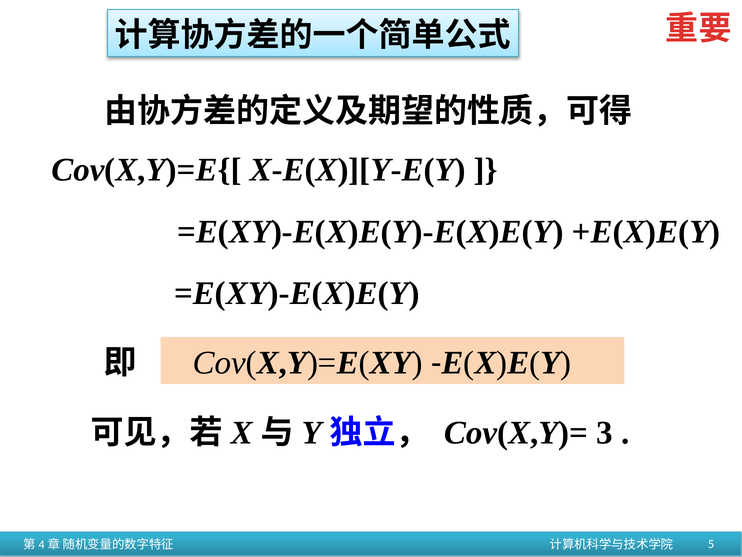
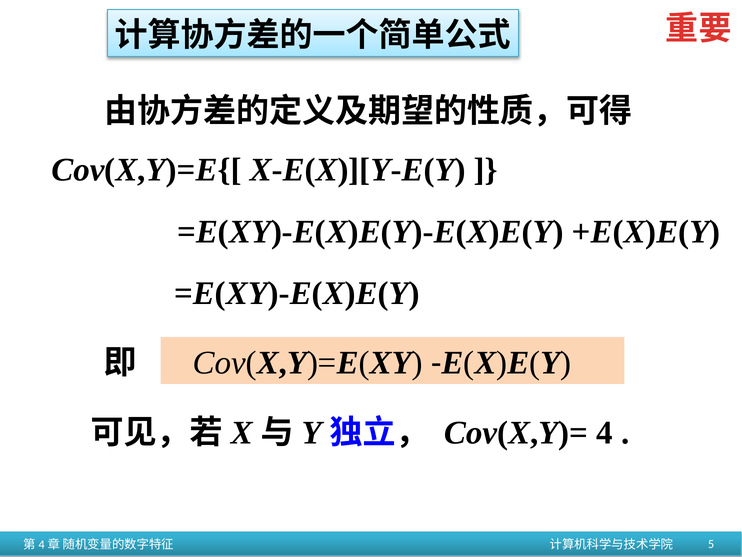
3: 3 -> 4
